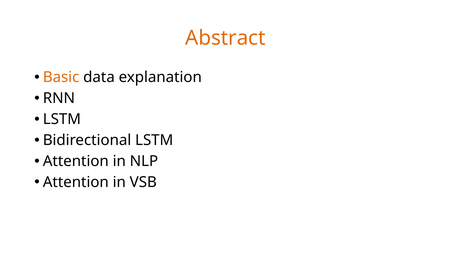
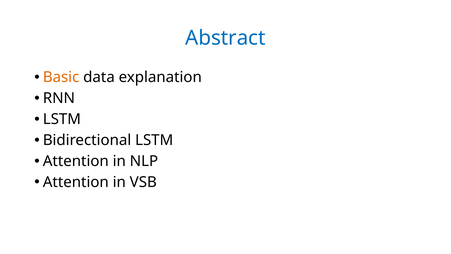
Abstract colour: orange -> blue
